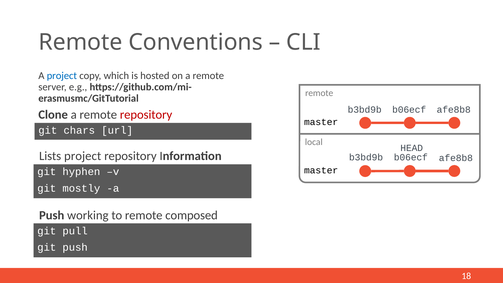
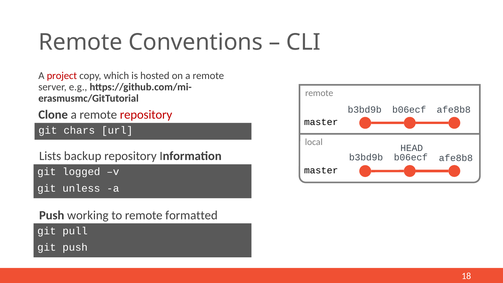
project at (62, 76) colour: blue -> red
Lists project: project -> backup
hyphen: hyphen -> logged
mostly: mostly -> unless
composed: composed -> formatted
